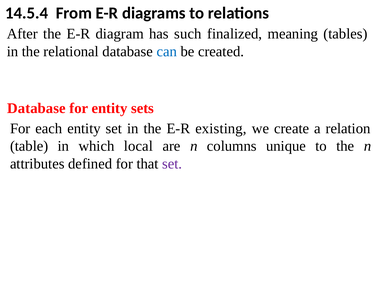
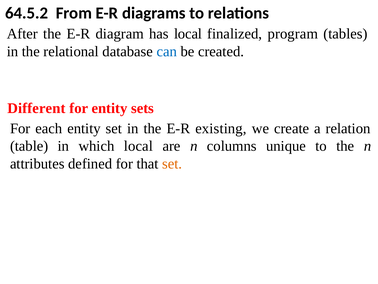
14.5.4: 14.5.4 -> 64.5.2
has such: such -> local
meaning: meaning -> program
Database at (36, 108): Database -> Different
set at (172, 163) colour: purple -> orange
